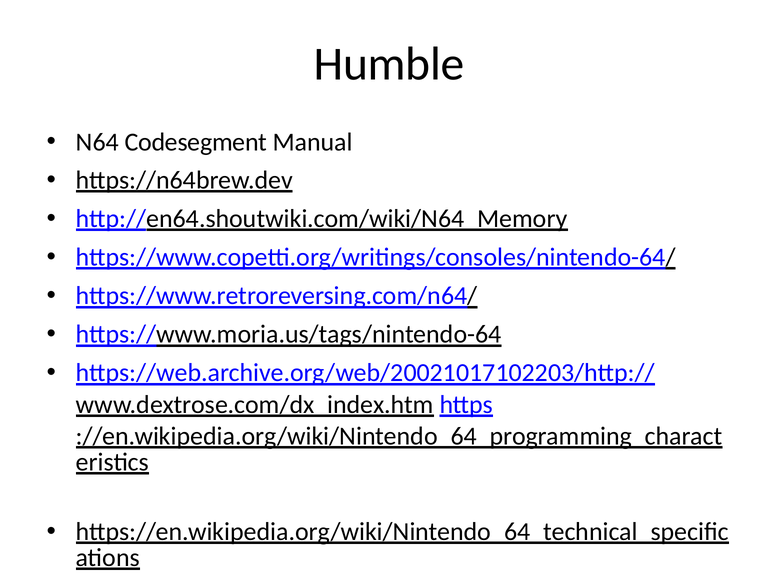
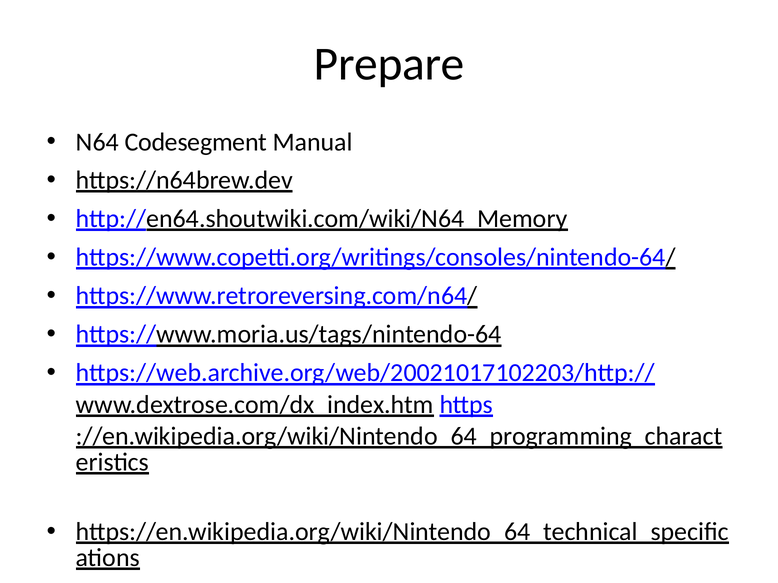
Humble: Humble -> Prepare
